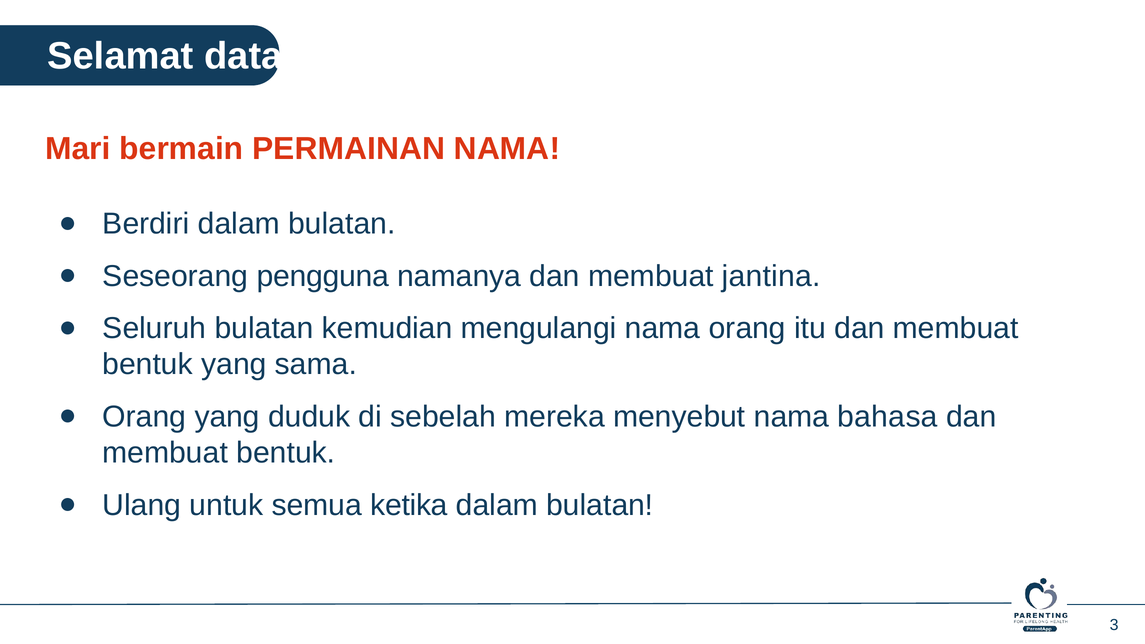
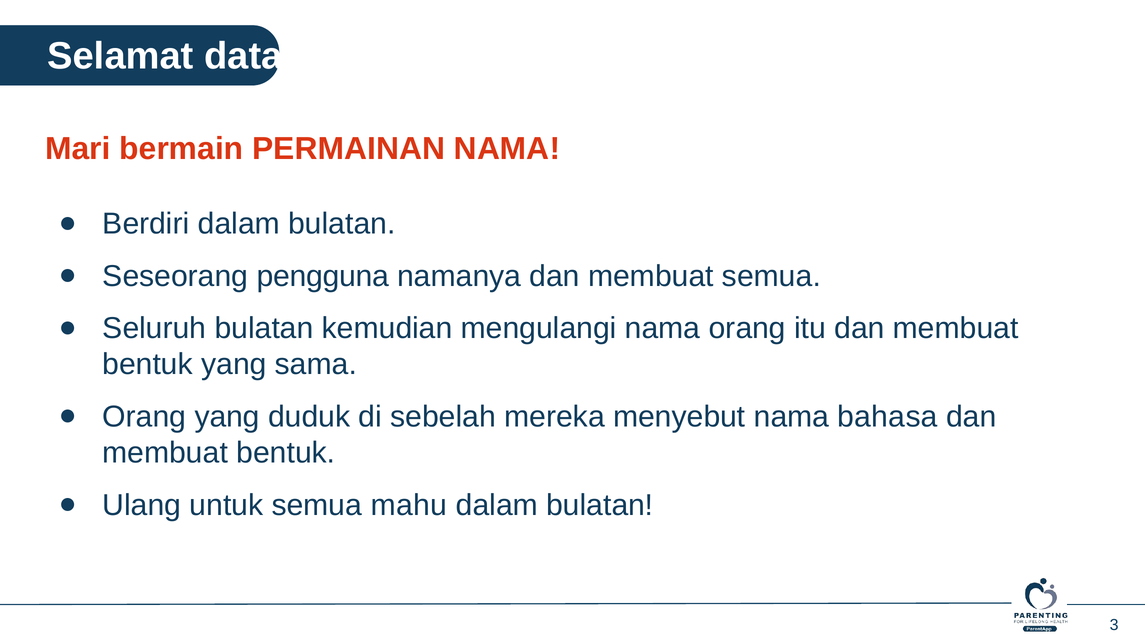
membuat jantina: jantina -> semua
ketika: ketika -> mahu
